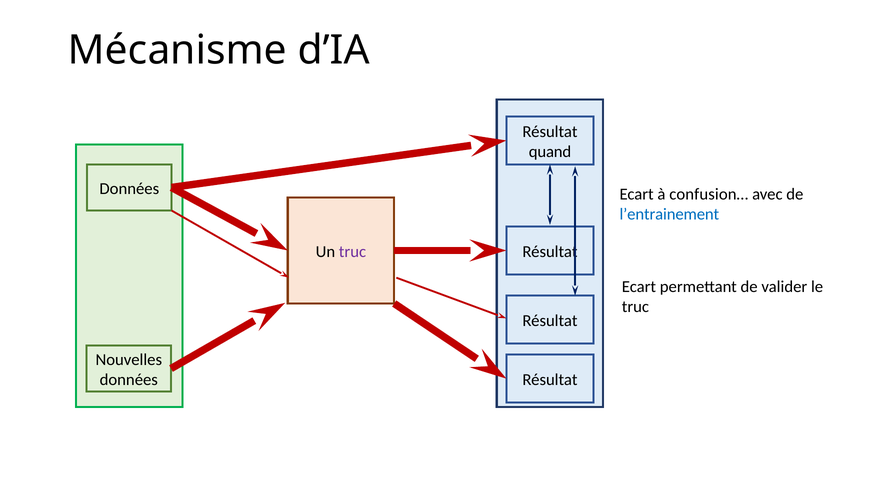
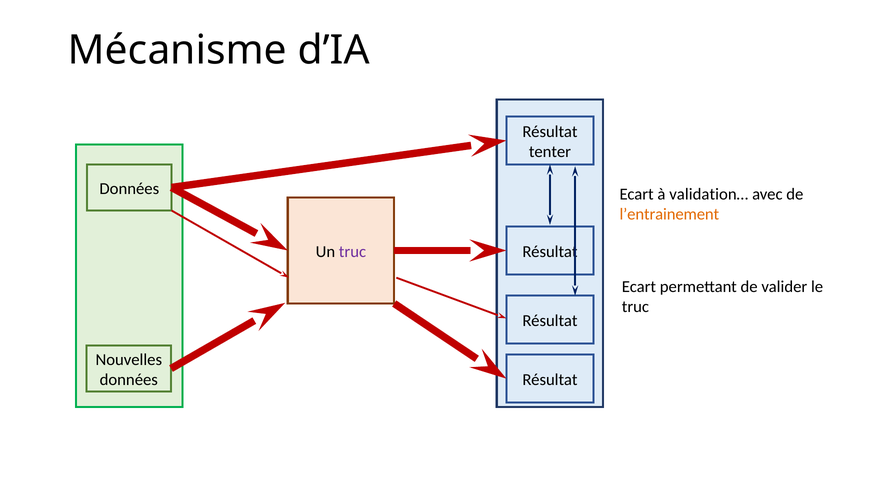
quand: quand -> tenter
confusion…: confusion… -> validation…
l’entrainement colour: blue -> orange
